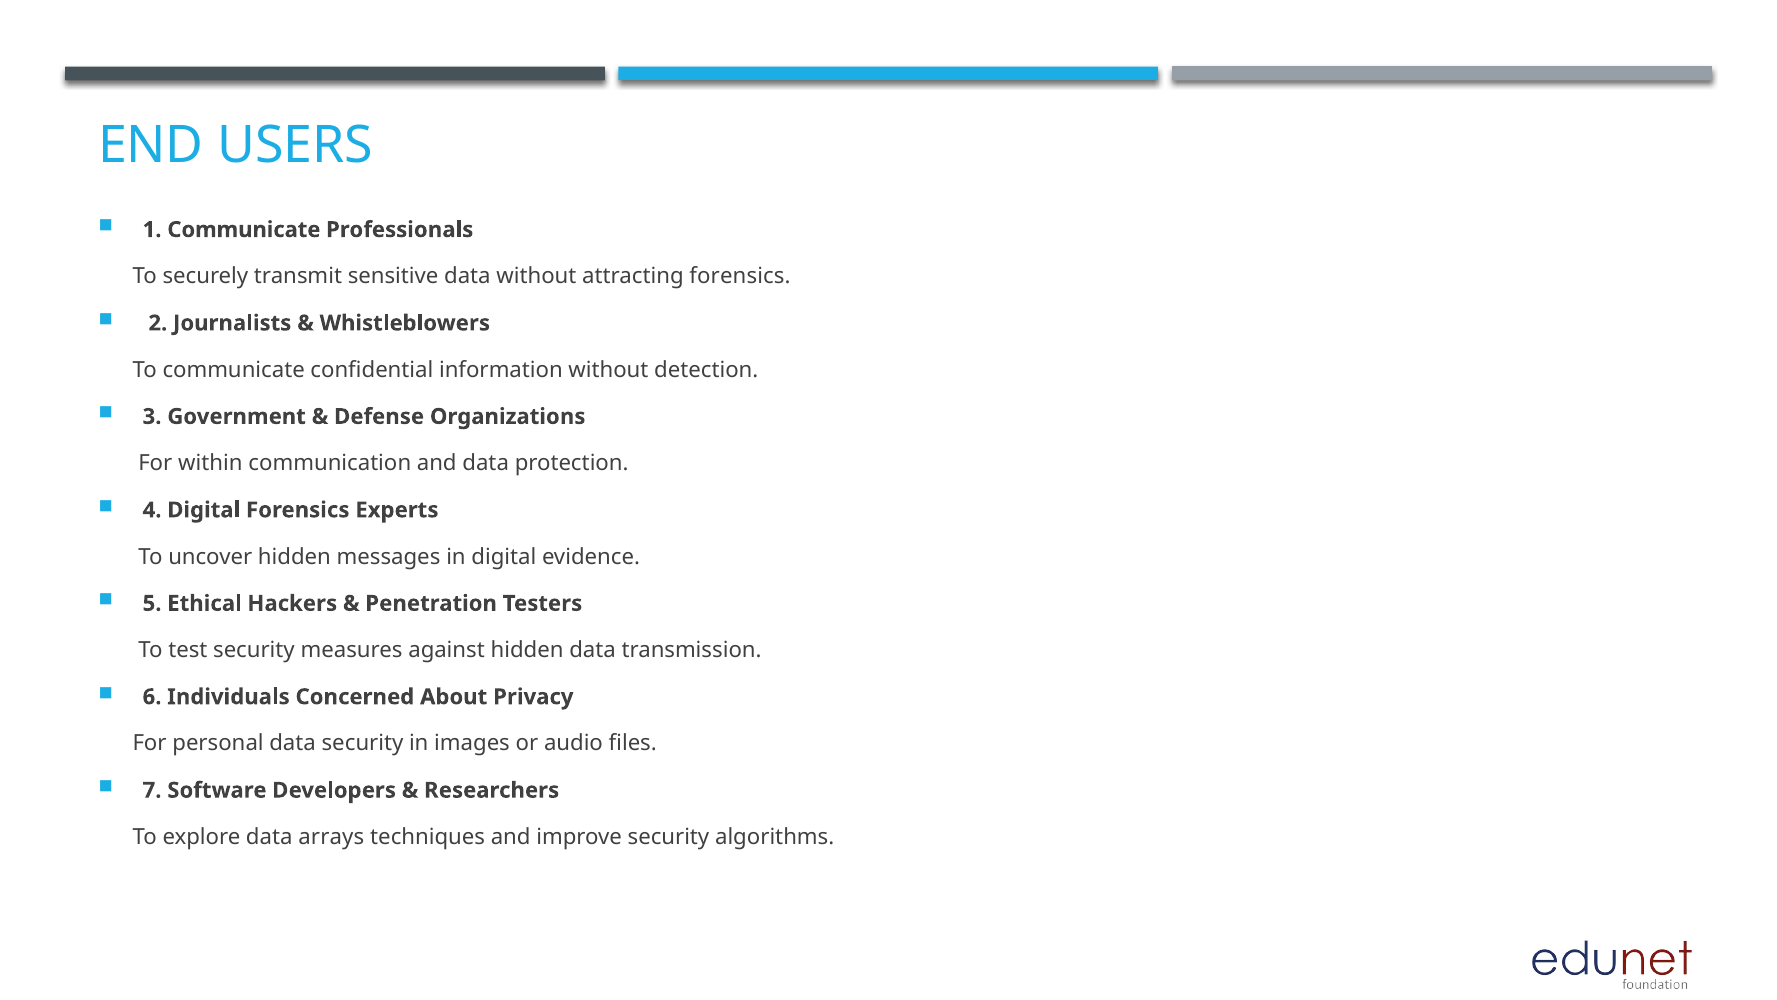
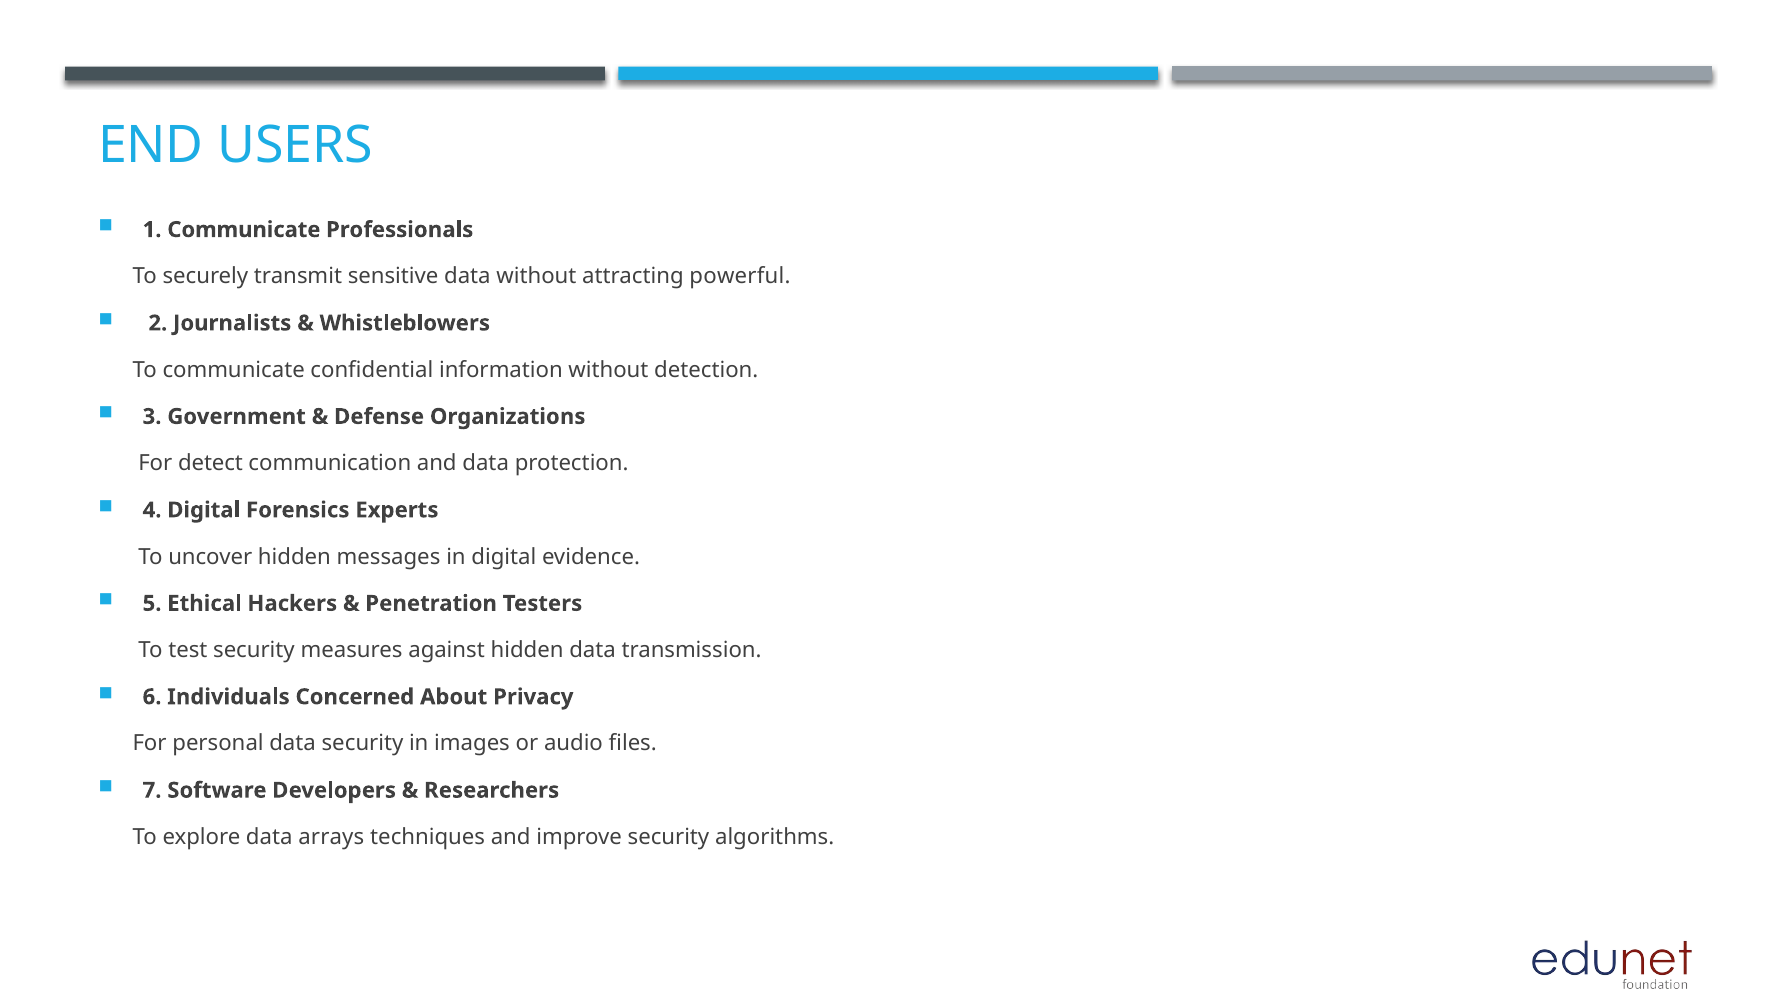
attracting forensics: forensics -> powerful
within: within -> detect
